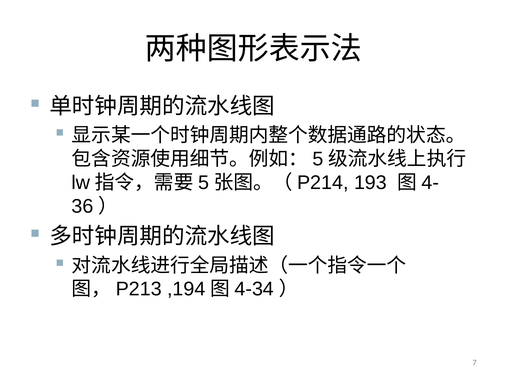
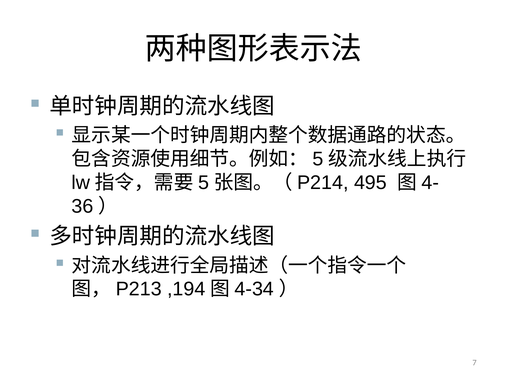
193: 193 -> 495
